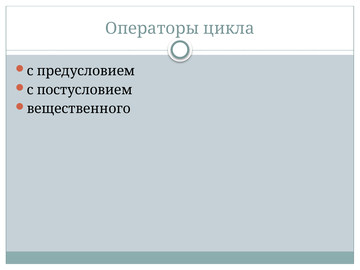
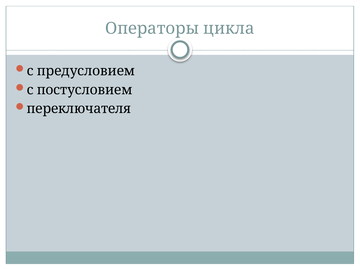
вещественного: вещественного -> переключателя
